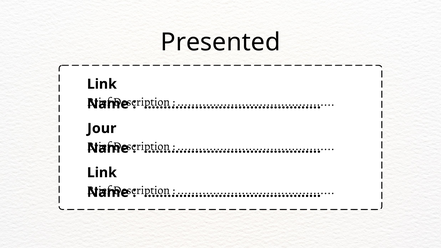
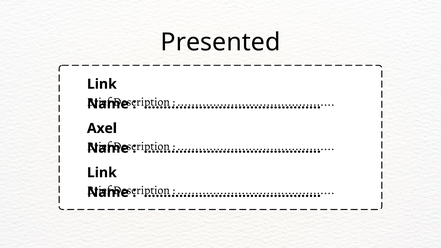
Jour: Jour -> Axel
